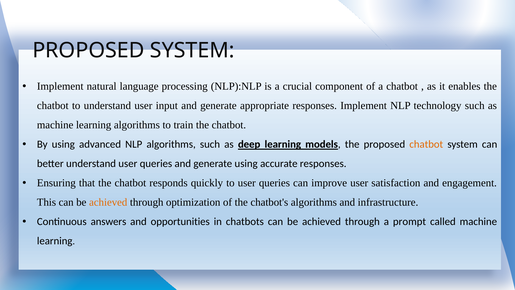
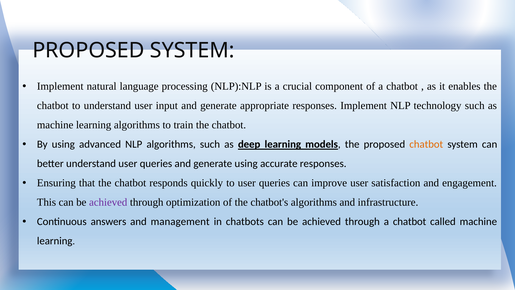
achieved at (108, 202) colour: orange -> purple
opportunities: opportunities -> management
through a prompt: prompt -> chatbot
